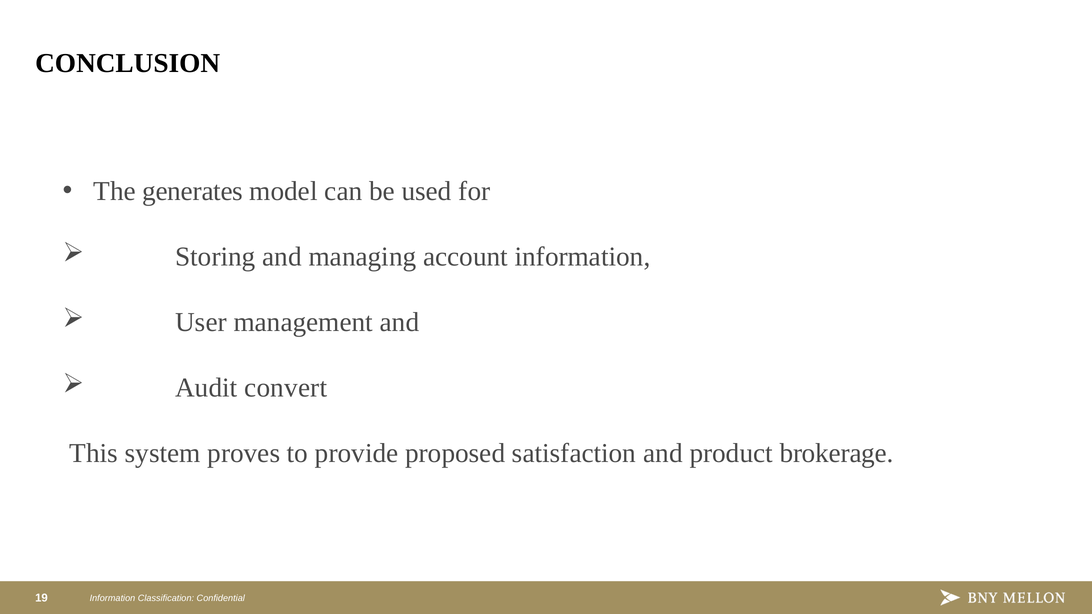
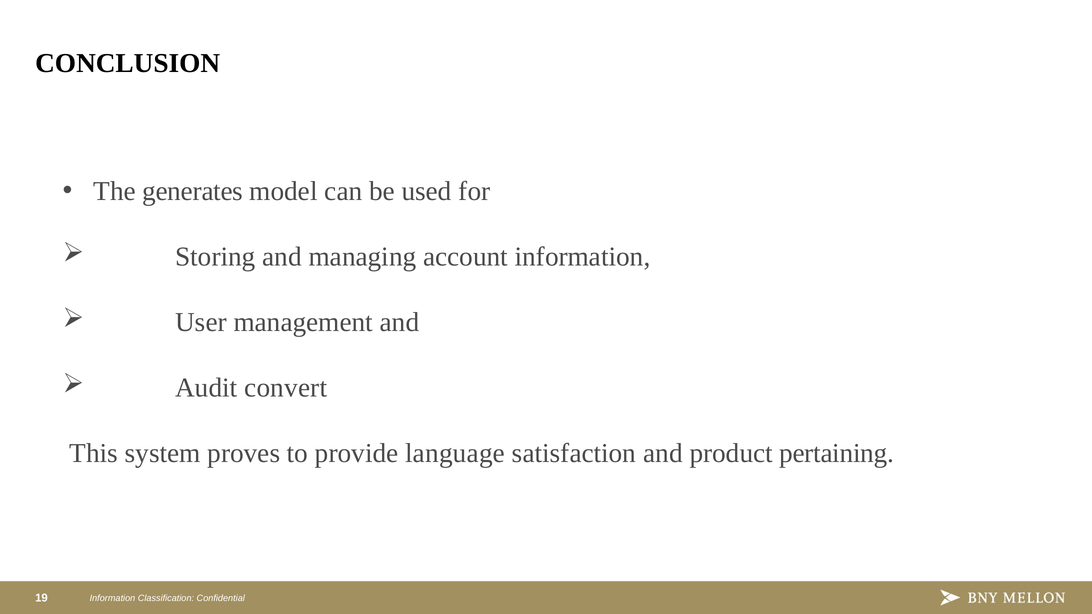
proposed: proposed -> language
brokerage: brokerage -> pertaining
